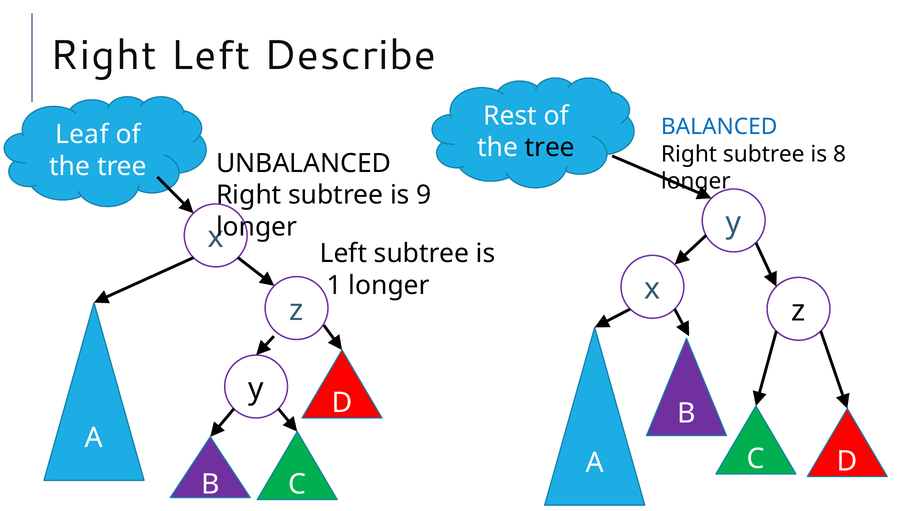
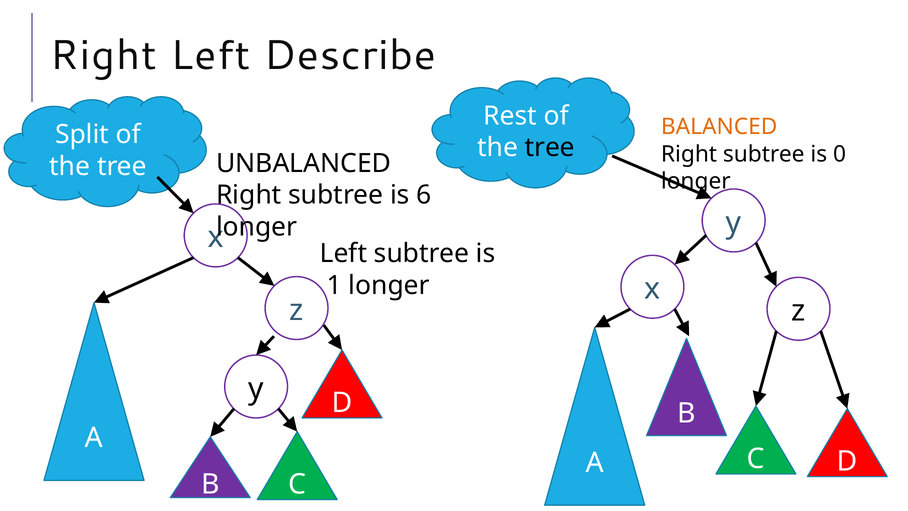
BALANCED colour: blue -> orange
Leaf: Leaf -> Split
8: 8 -> 0
9: 9 -> 6
